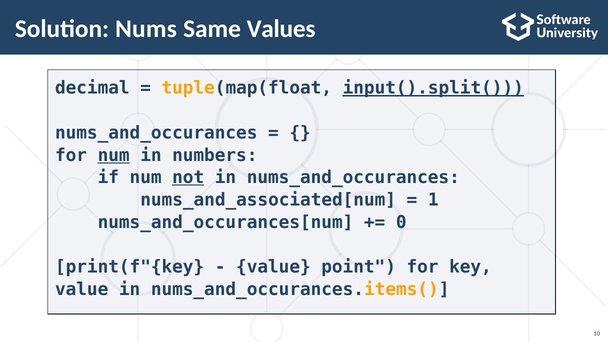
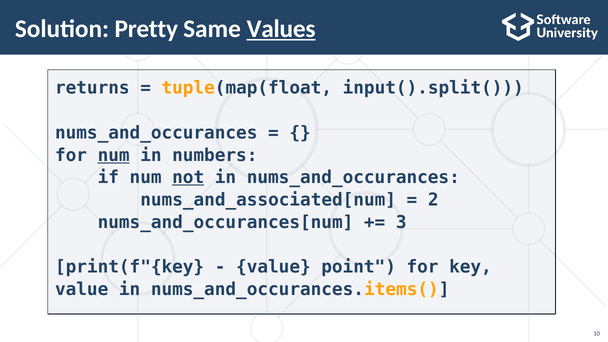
Nums: Nums -> Pretty
Values underline: none -> present
decimal: decimal -> returns
input().split( underline: present -> none
1: 1 -> 2
0: 0 -> 3
